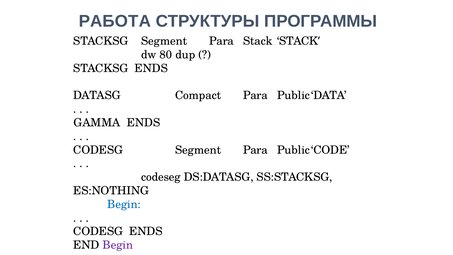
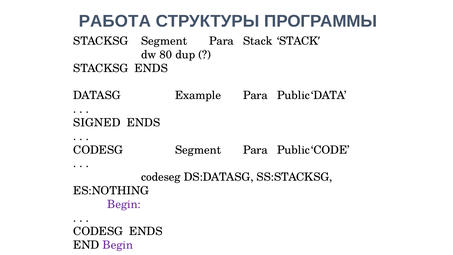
Compact: Compact -> Example
GAMMA: GAMMA -> SIGNED
Begin at (124, 204) colour: blue -> purple
